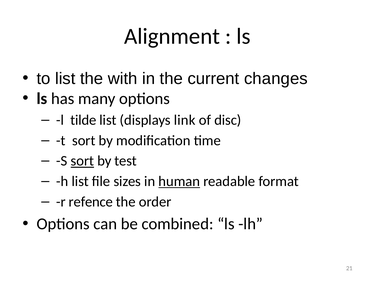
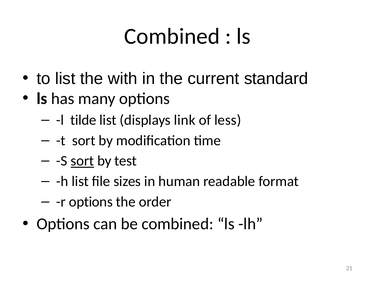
Alignment at (172, 36): Alignment -> Combined
changes: changes -> standard
disc: disc -> less
human underline: present -> none
r refence: refence -> options
